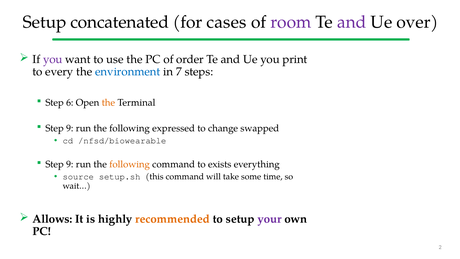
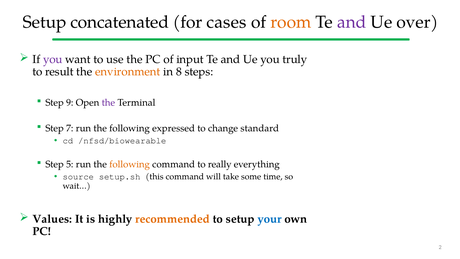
room colour: purple -> orange
order: order -> input
print: print -> truly
every: every -> result
environment colour: blue -> orange
7: 7 -> 8
6: 6 -> 9
the at (108, 103) colour: orange -> purple
9 at (70, 128): 9 -> 7
swapped: swapped -> standard
9 at (70, 164): 9 -> 5
exists: exists -> really
Allows: Allows -> Values
your colour: purple -> blue
